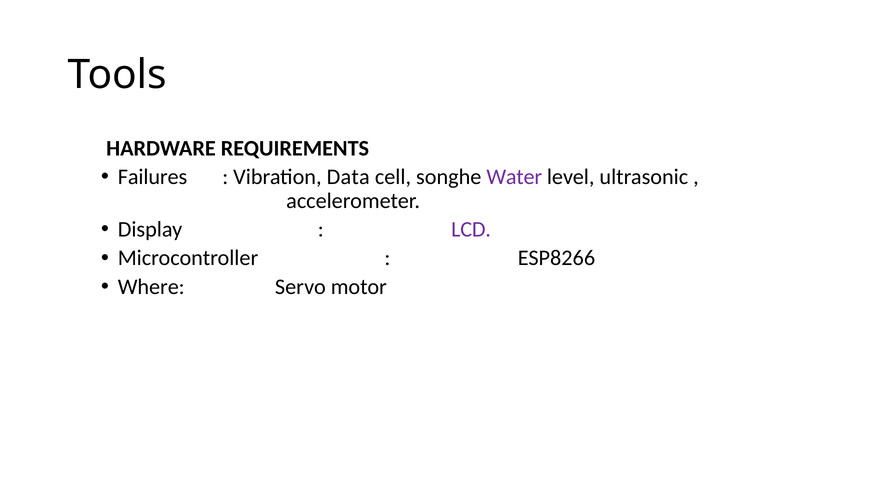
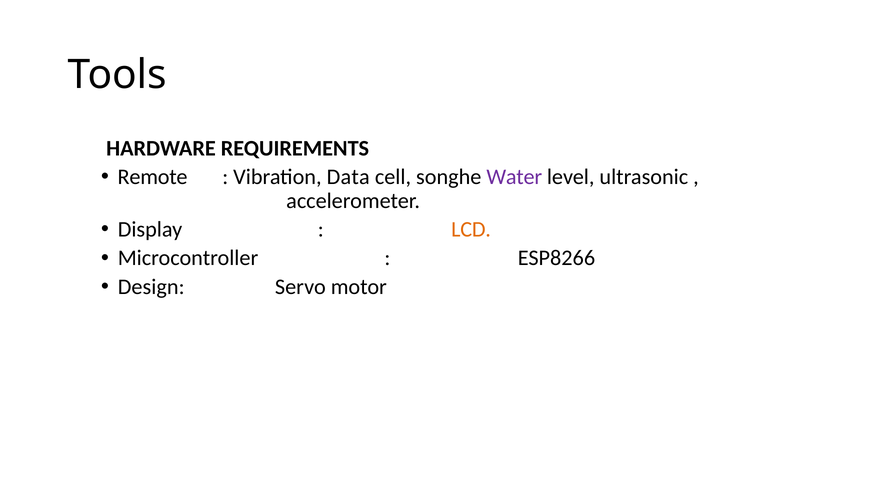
Failures: Failures -> Remote
LCD colour: purple -> orange
Where: Where -> Design
